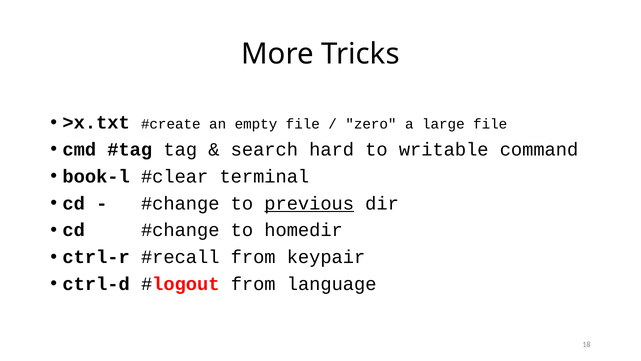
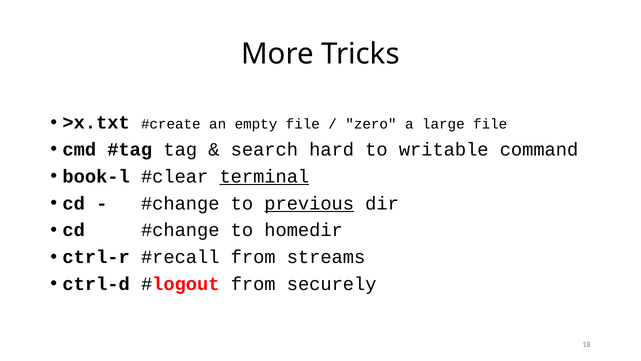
terminal underline: none -> present
keypair: keypair -> streams
language: language -> securely
